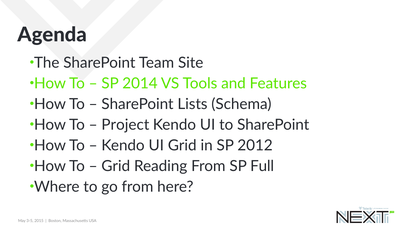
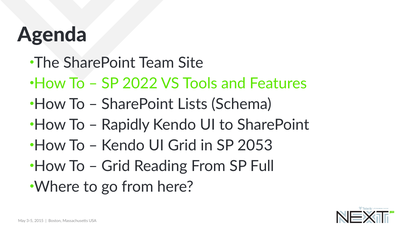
2014: 2014 -> 2022
Project: Project -> Rapidly
2012: 2012 -> 2053
